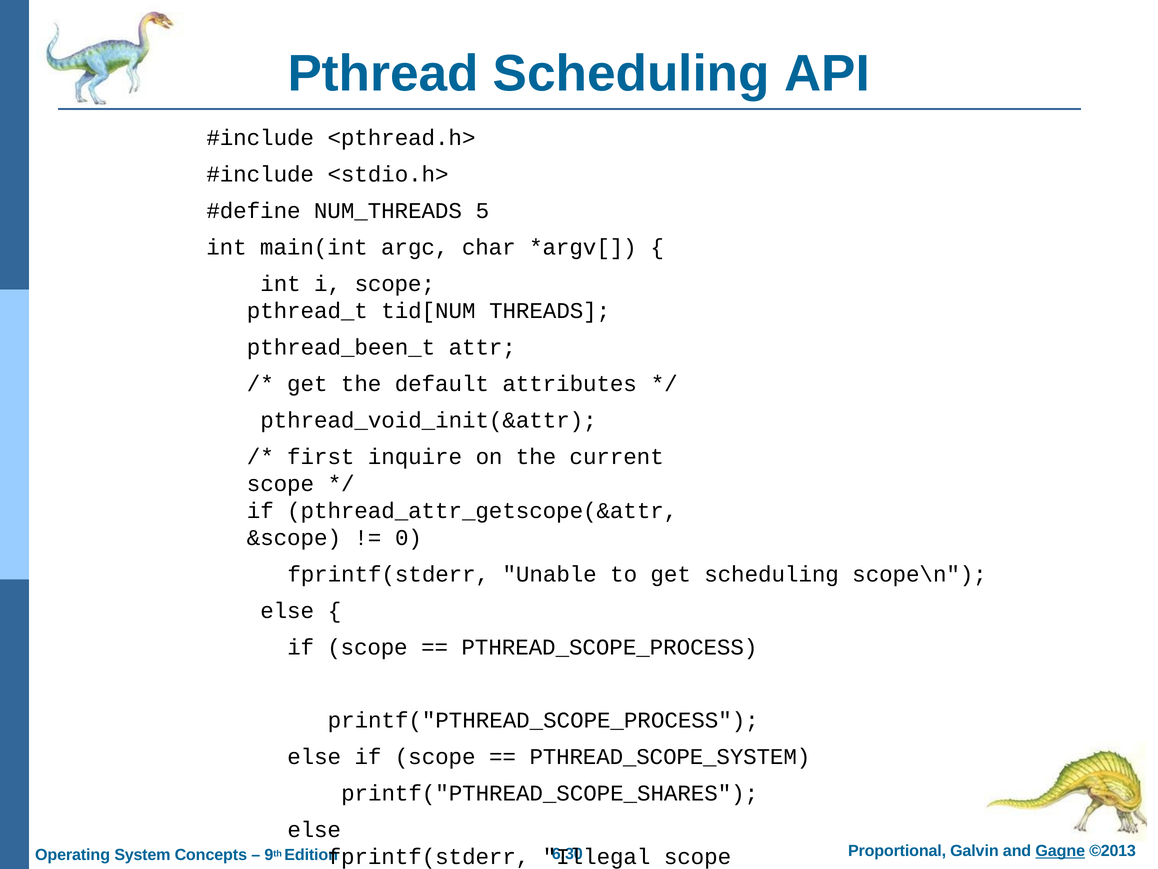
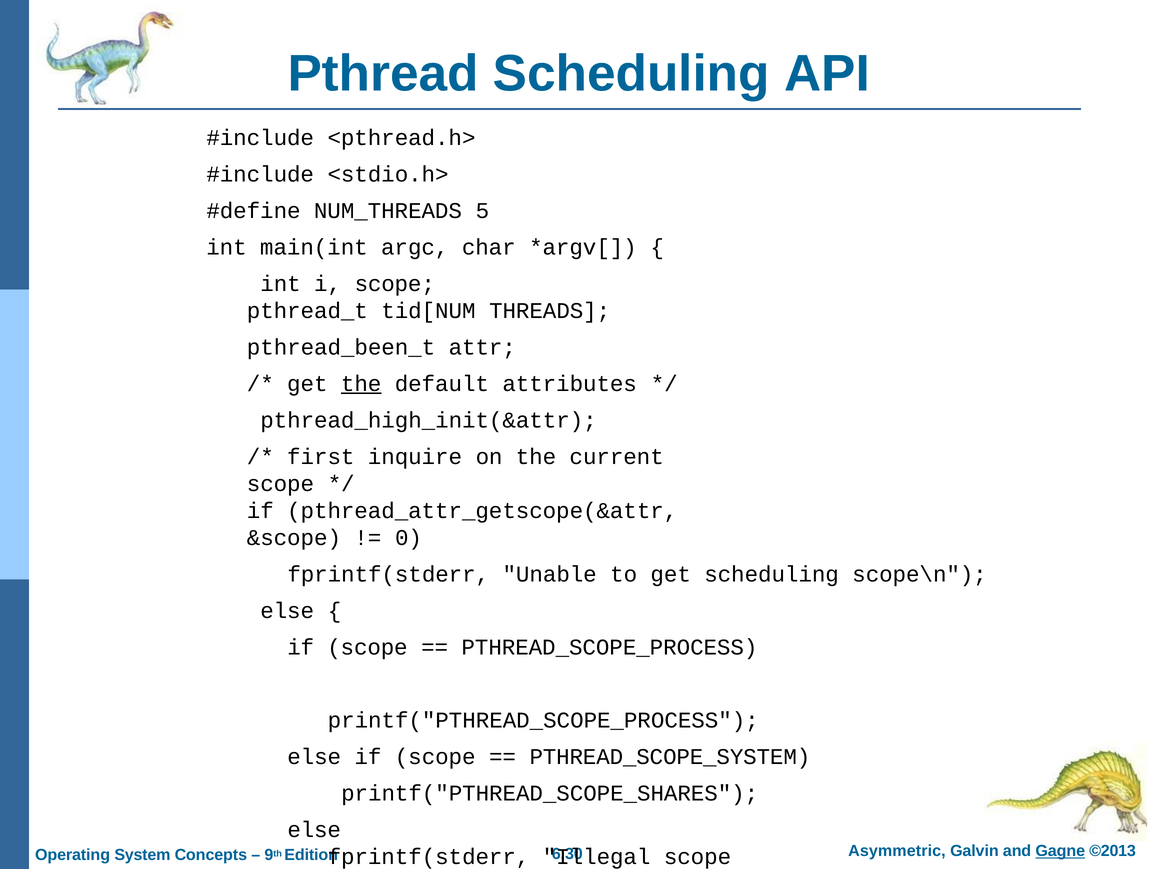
the at (361, 383) underline: none -> present
pthread_void_init(&attr: pthread_void_init(&attr -> pthread_high_init(&attr
Proportional: Proportional -> Asymmetric
